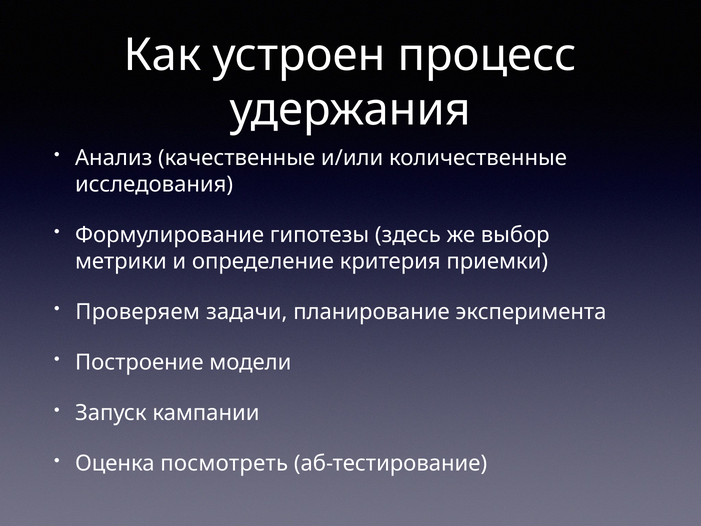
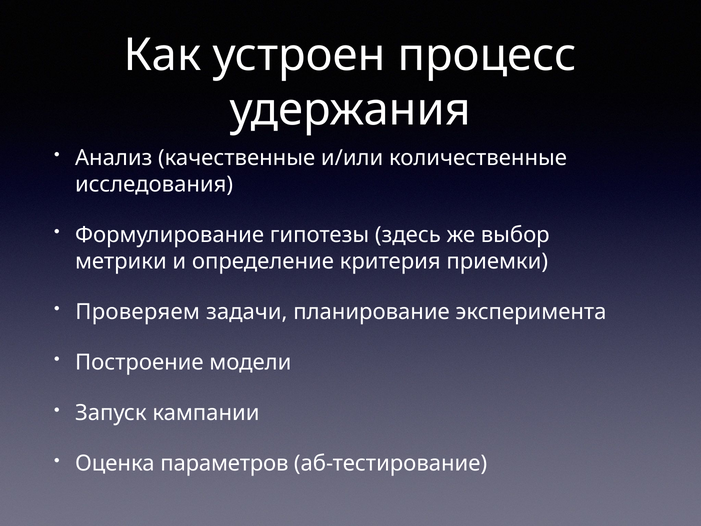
посмотреть: посмотреть -> параметров
